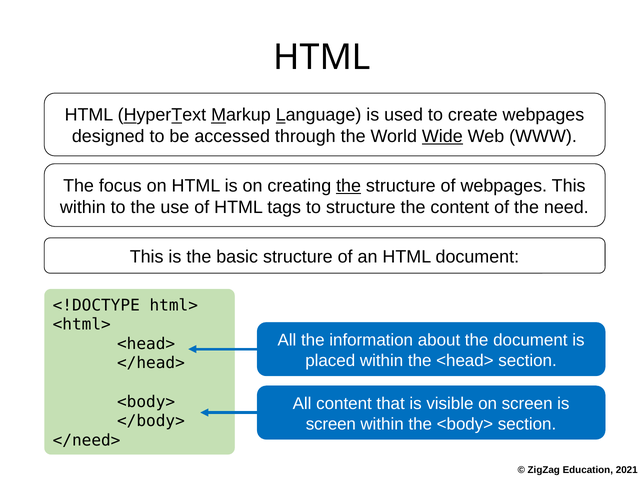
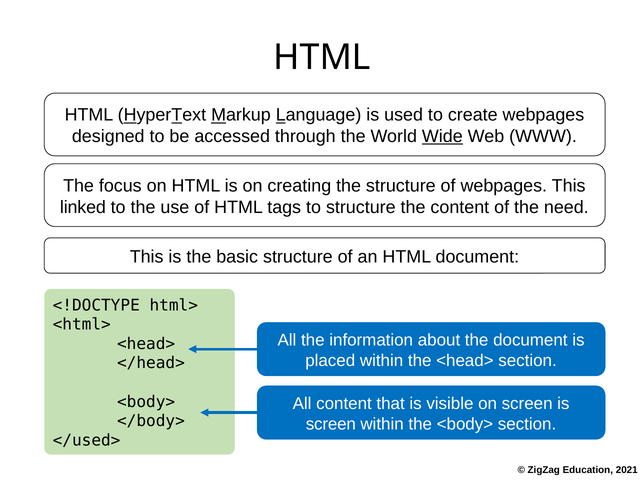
the at (349, 186) underline: present -> none
within at (83, 207): within -> linked
</need>: </need> -> </used>
